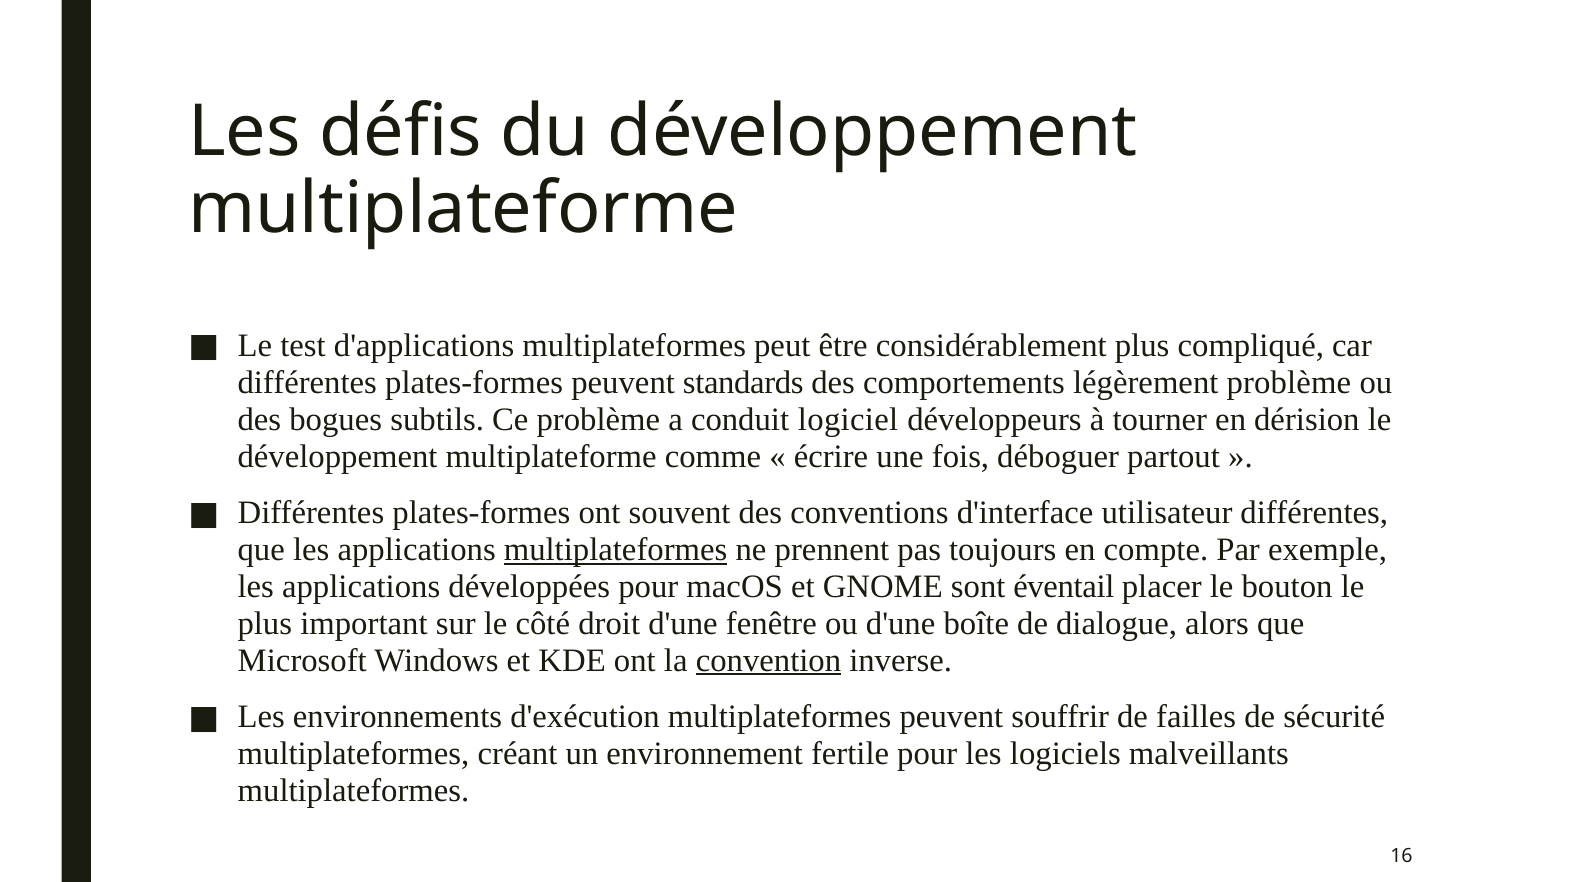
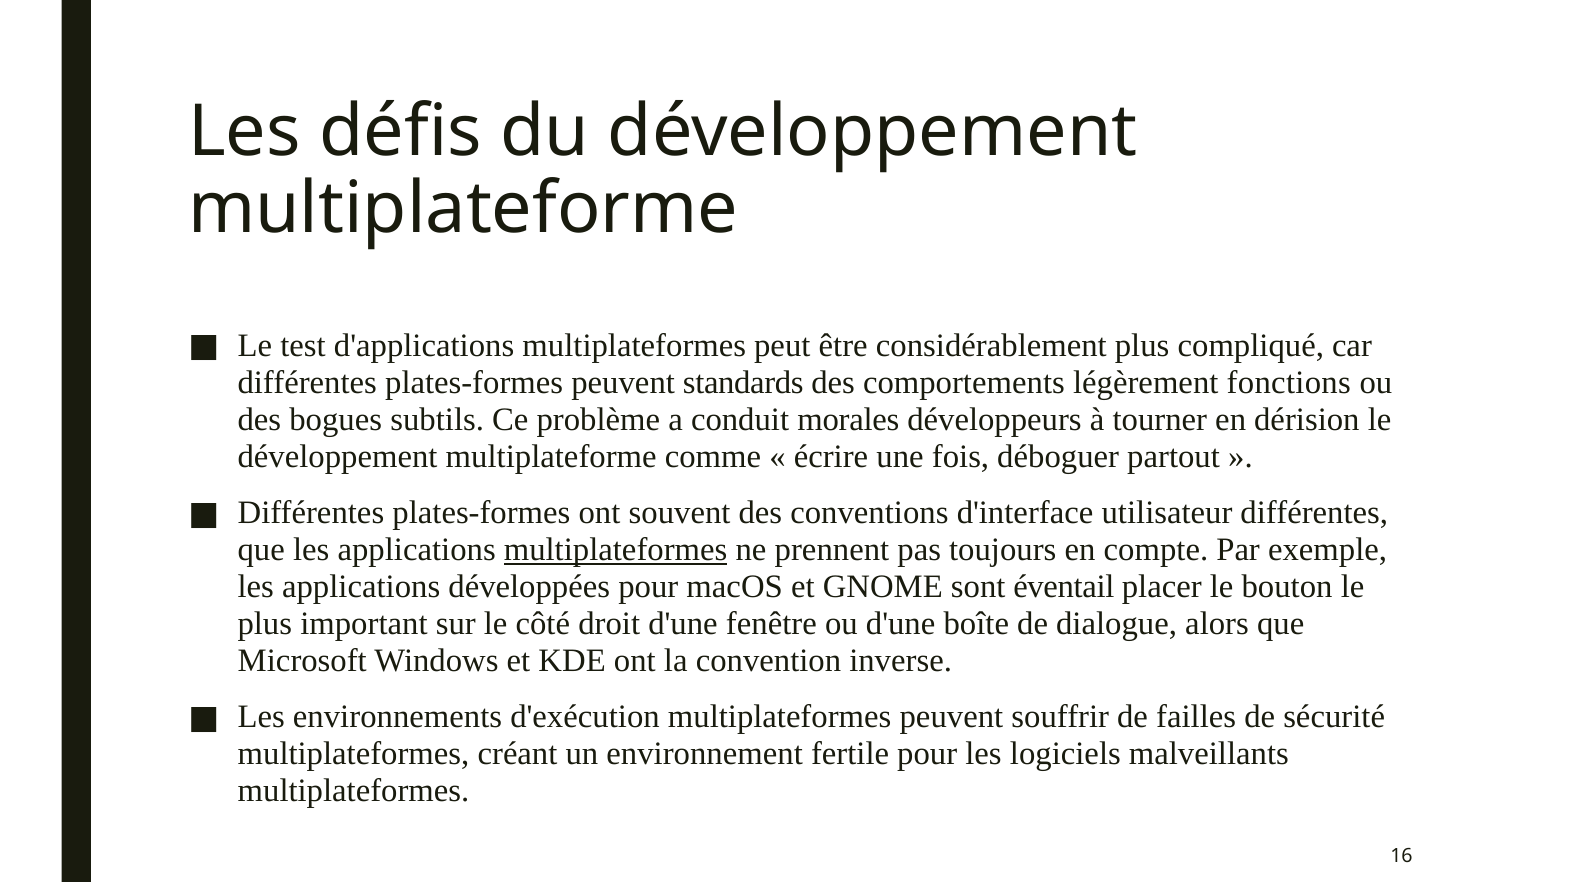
légèrement problème: problème -> fonctions
logiciel: logiciel -> morales
convention underline: present -> none
